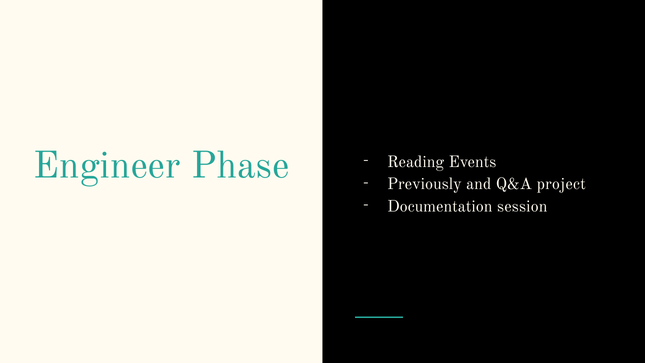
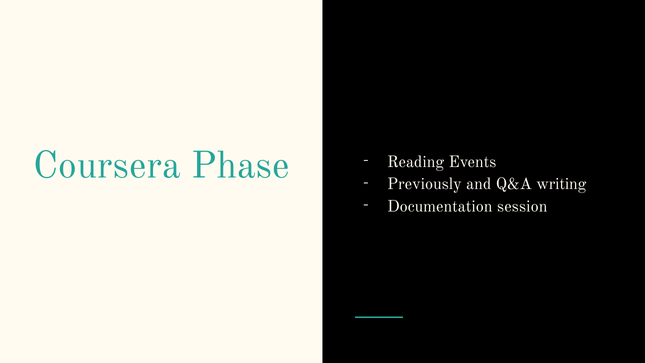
Engineer: Engineer -> Coursera
project: project -> writing
